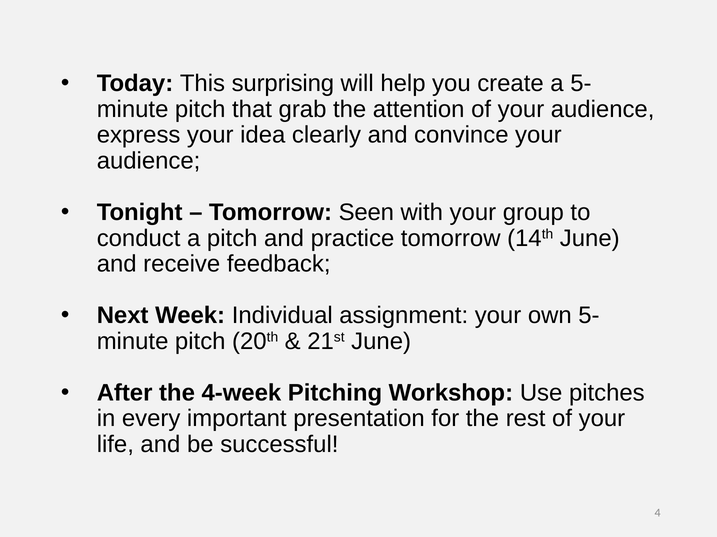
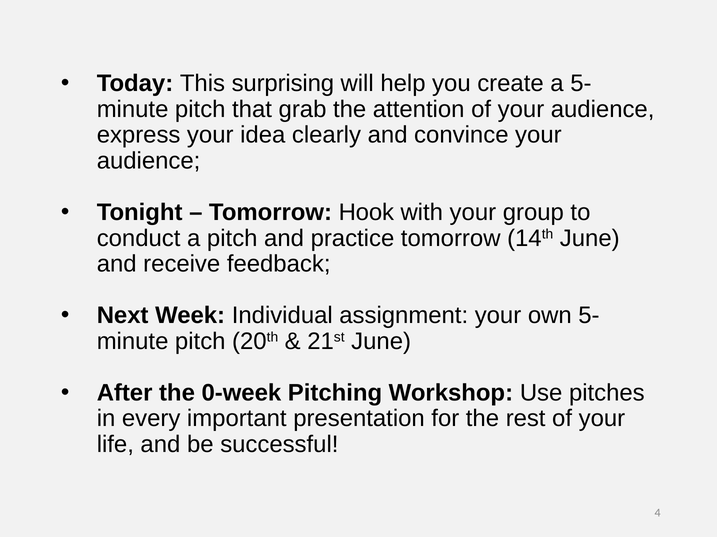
Seen: Seen -> Hook
4-week: 4-week -> 0-week
